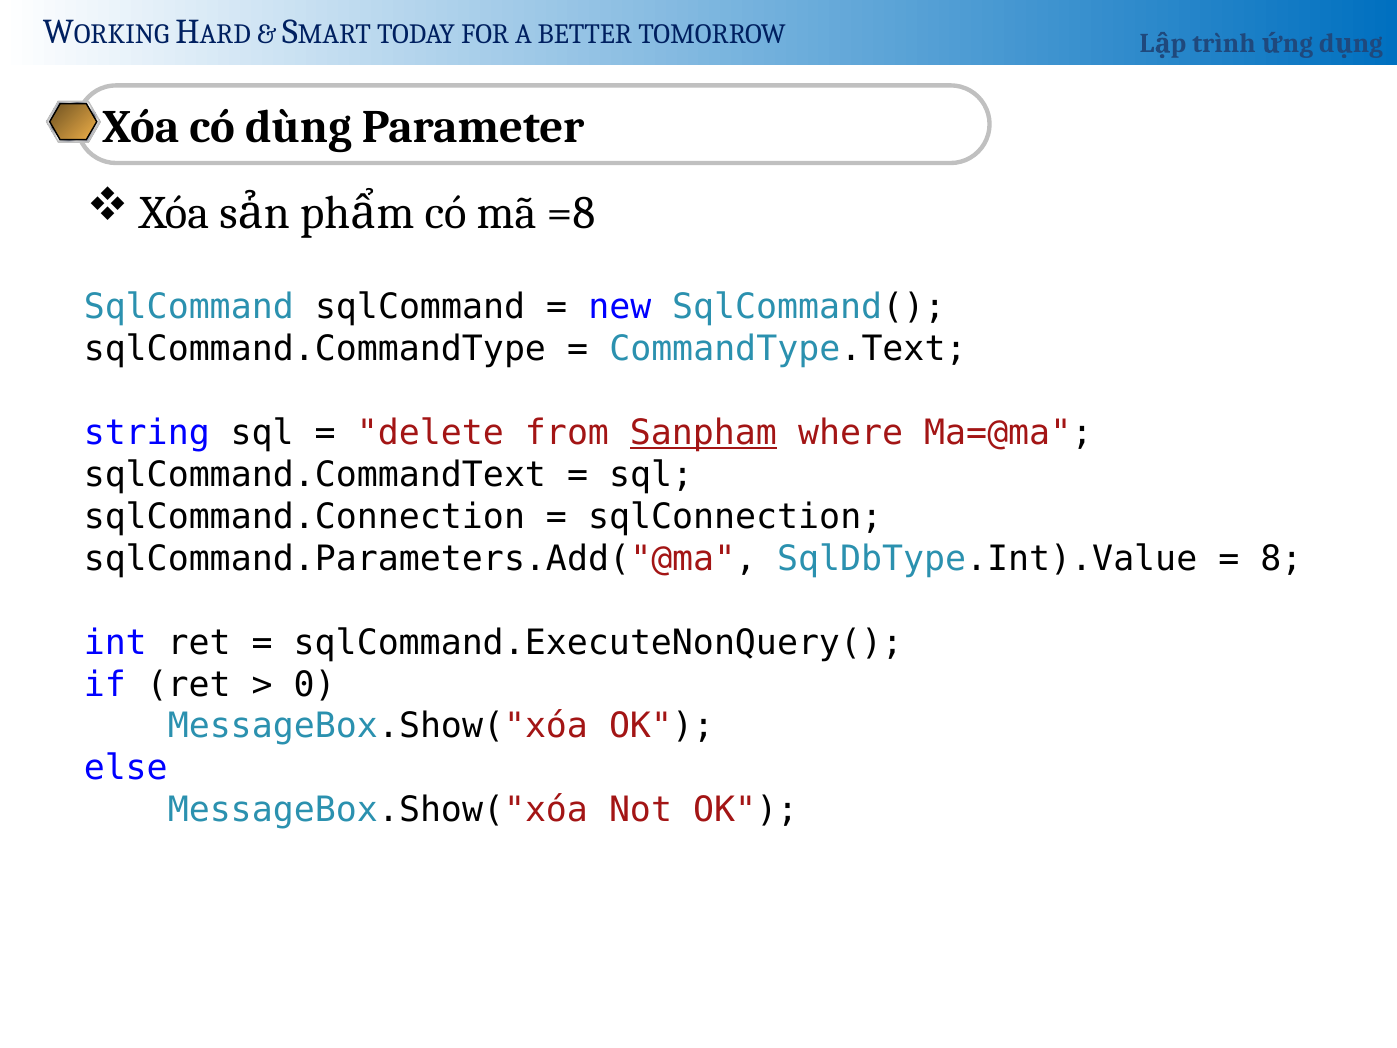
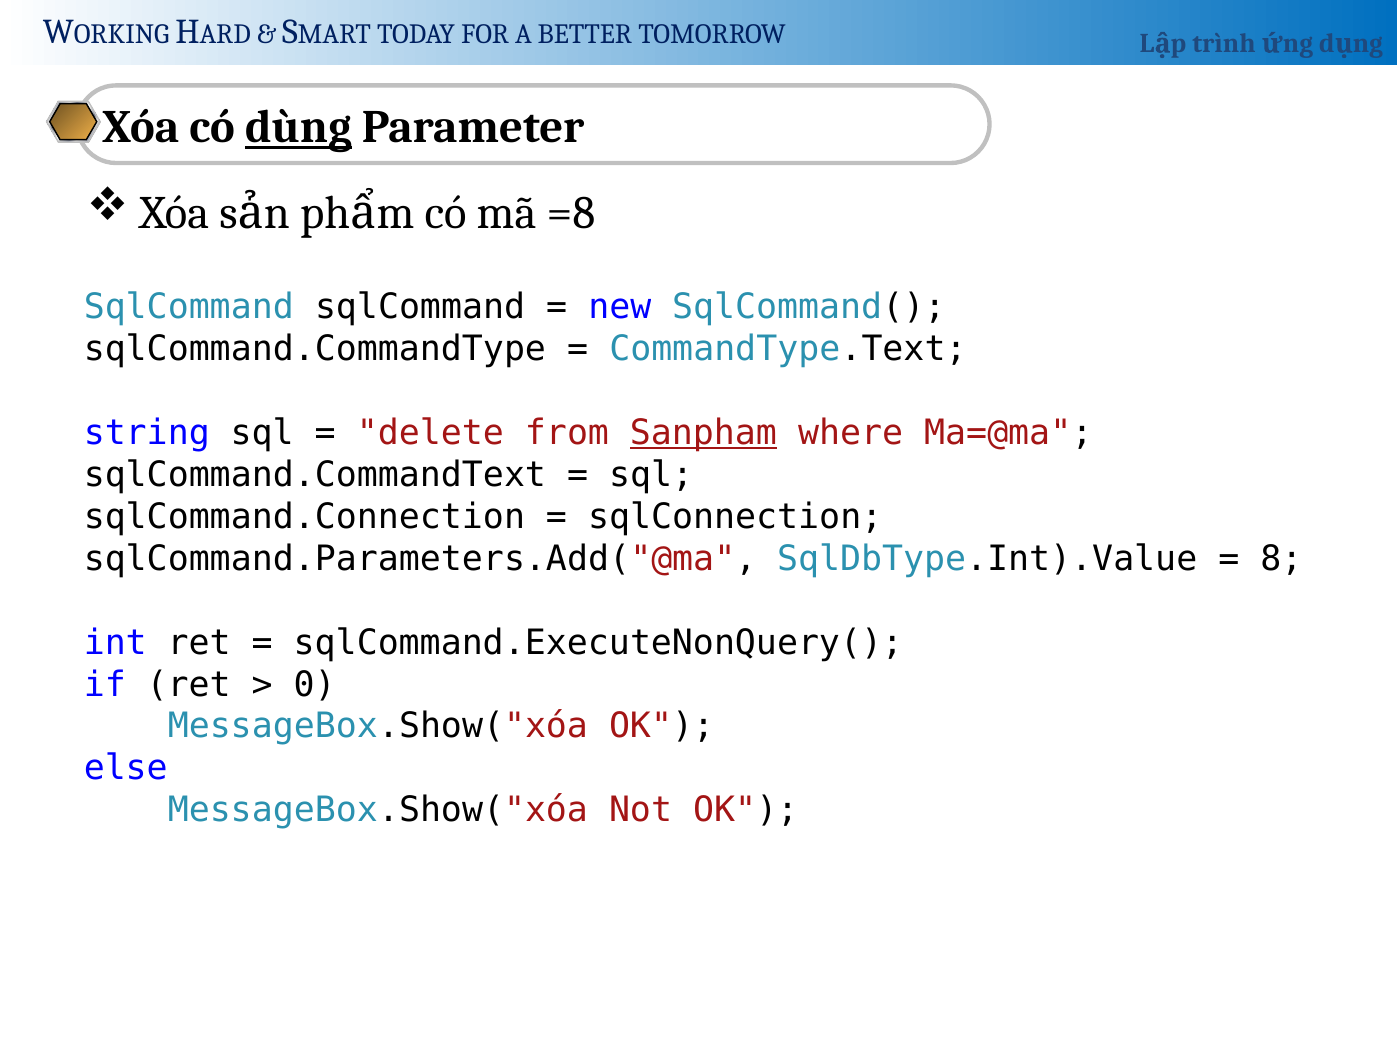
dùng underline: none -> present
